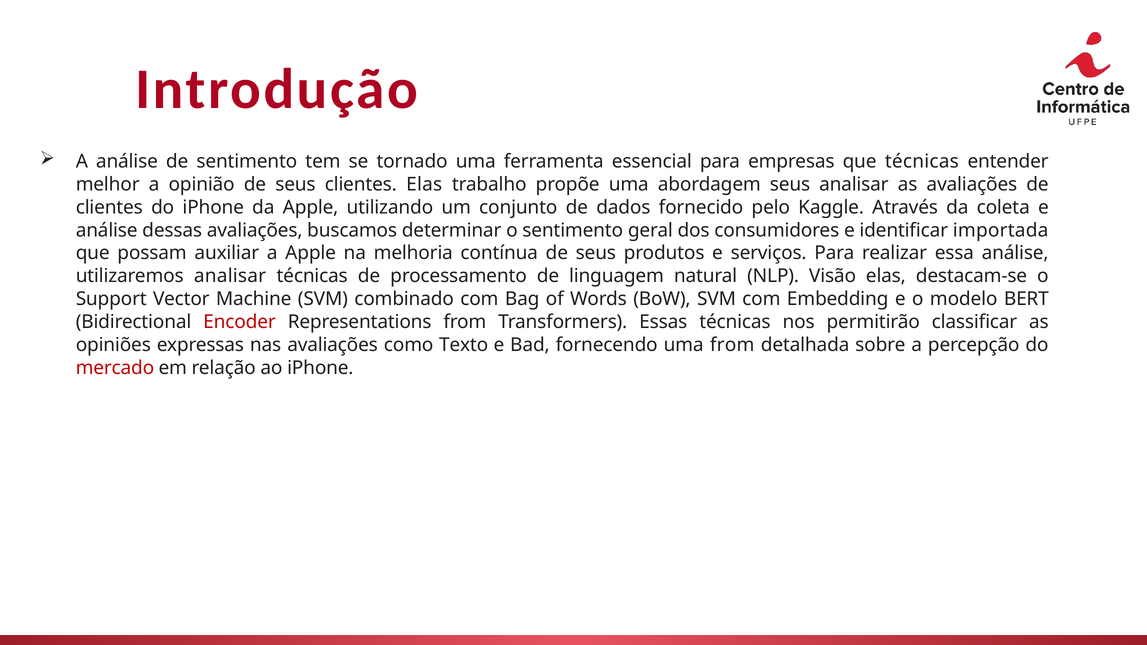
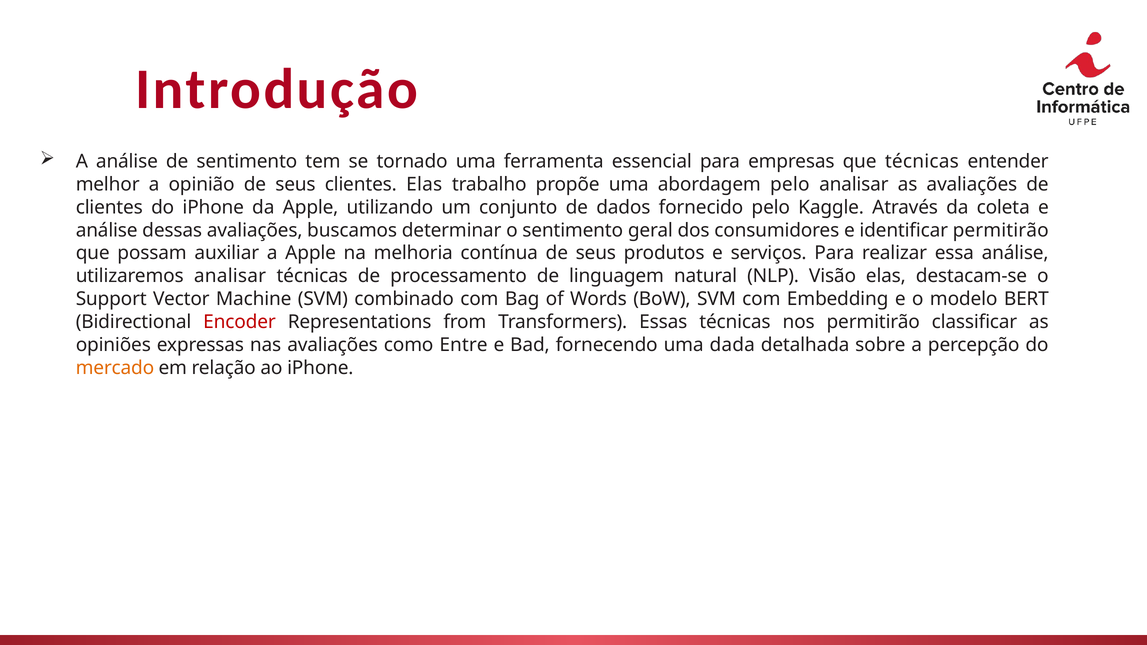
abordagem seus: seus -> pelo
identificar importada: importada -> permitirão
Texto: Texto -> Entre
uma from: from -> dada
mercado colour: red -> orange
